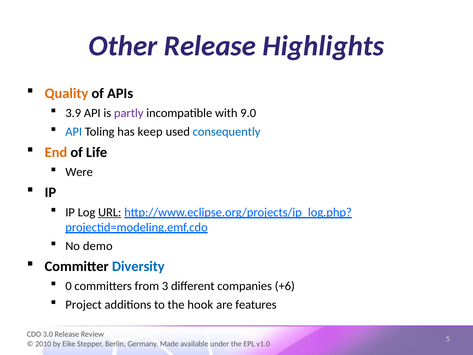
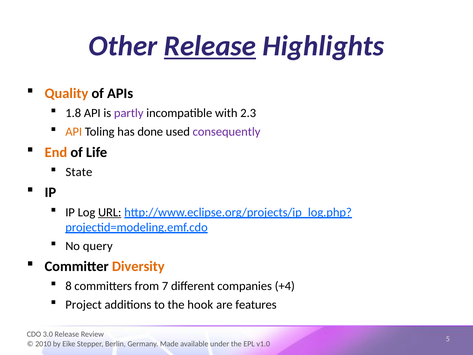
Release at (210, 46) underline: none -> present
3.9: 3.9 -> 1.8
9.0: 9.0 -> 2.3
API at (74, 132) colour: blue -> orange
keep: keep -> done
consequently colour: blue -> purple
Were: Were -> State
demo: demo -> query
Diversity colour: blue -> orange
0: 0 -> 8
3: 3 -> 7
+6: +6 -> +4
